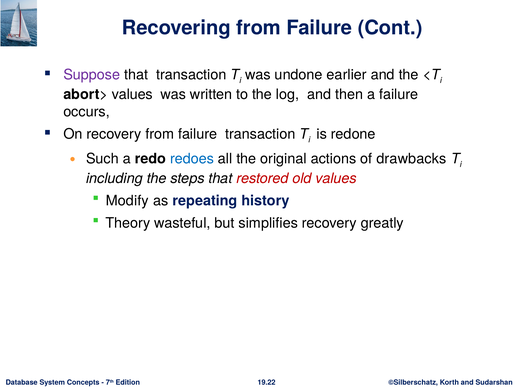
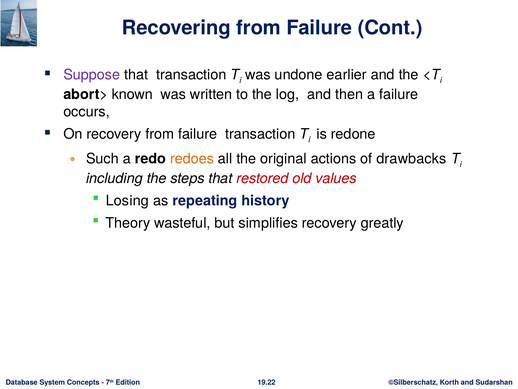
abort> values: values -> known
redoes colour: blue -> orange
Modify: Modify -> Losing
